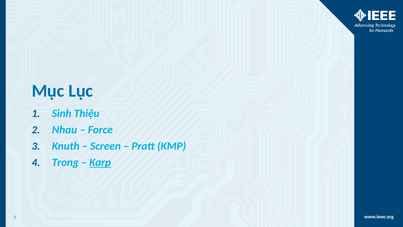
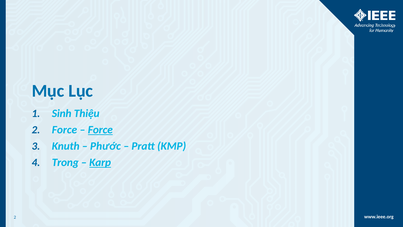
2 Nhau: Nhau -> Force
Force at (100, 130) underline: none -> present
Screen: Screen -> Phước
